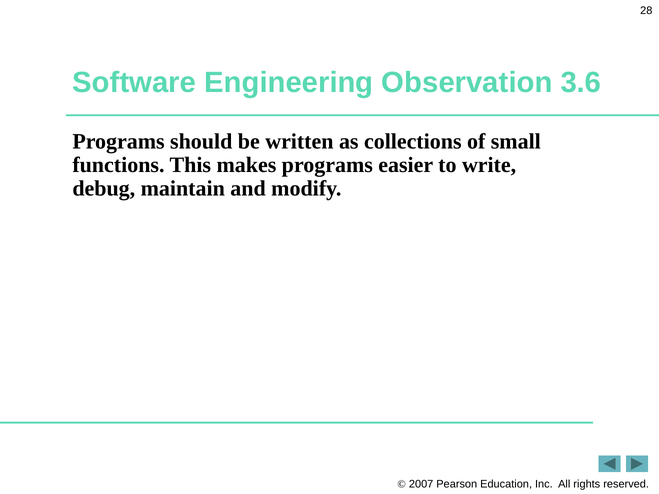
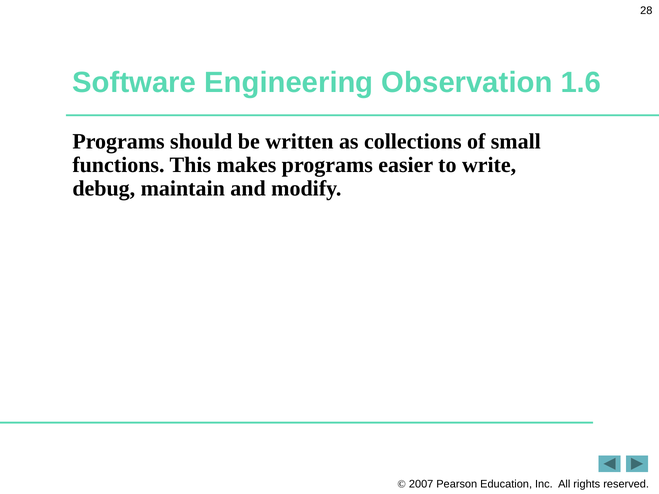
3.6: 3.6 -> 1.6
